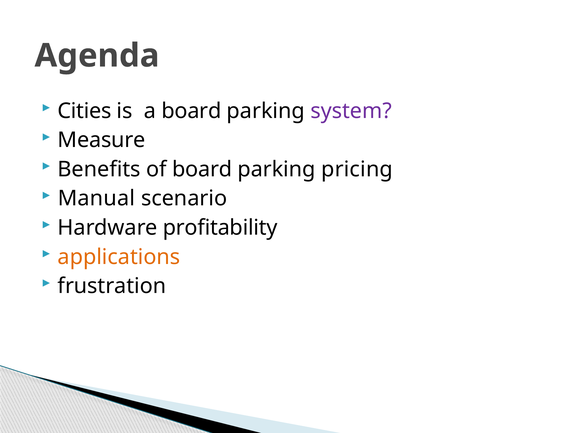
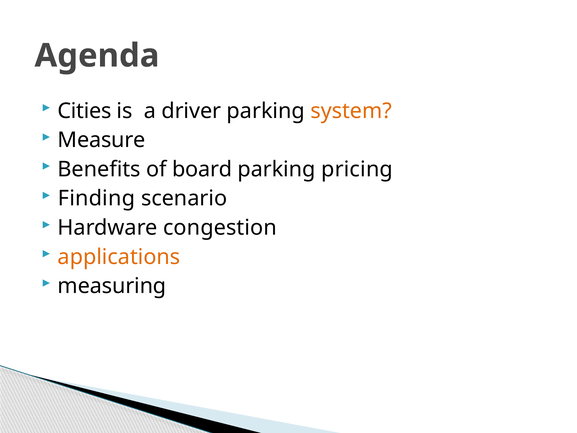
a board: board -> driver
system colour: purple -> orange
Manual: Manual -> Finding
profitability: profitability -> congestion
frustration: frustration -> measuring
